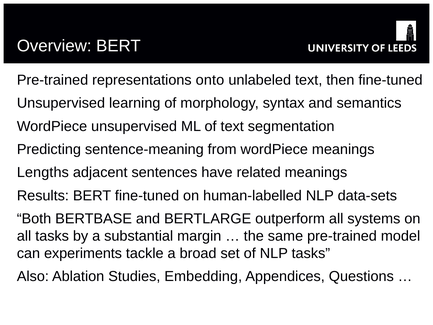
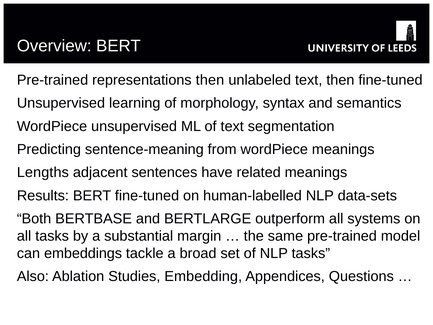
representations onto: onto -> then
experiments: experiments -> embeddings
